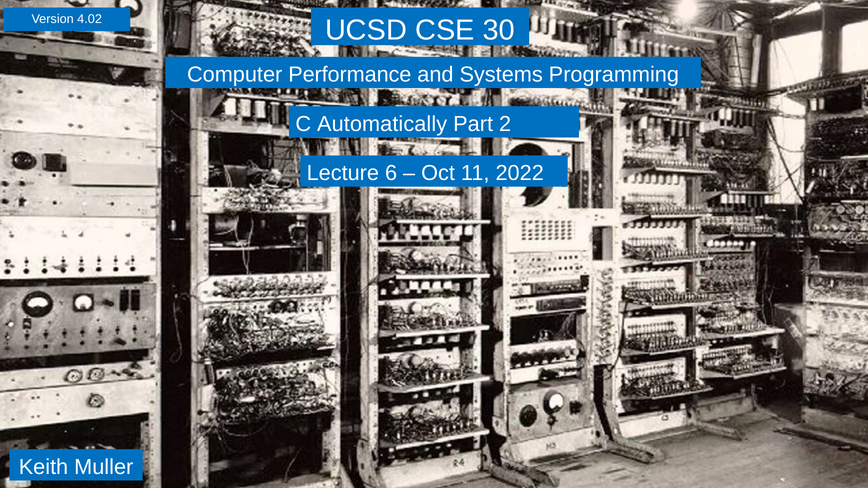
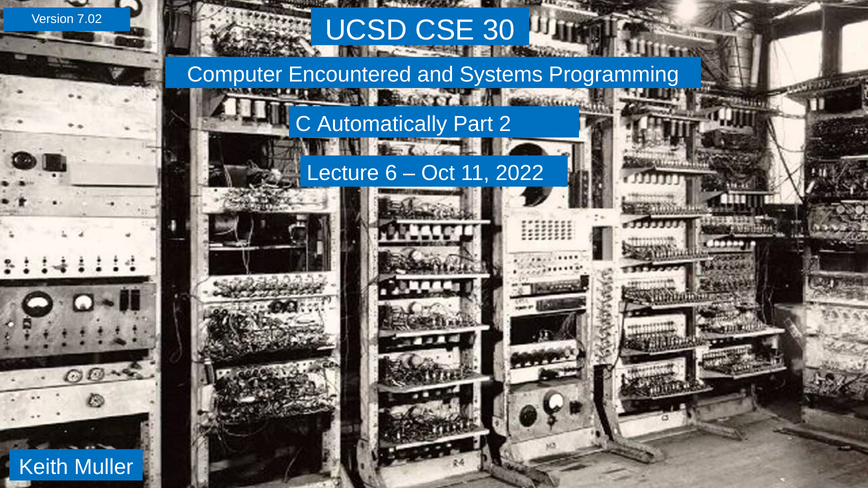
4.02: 4.02 -> 7.02
Performance: Performance -> Encountered
